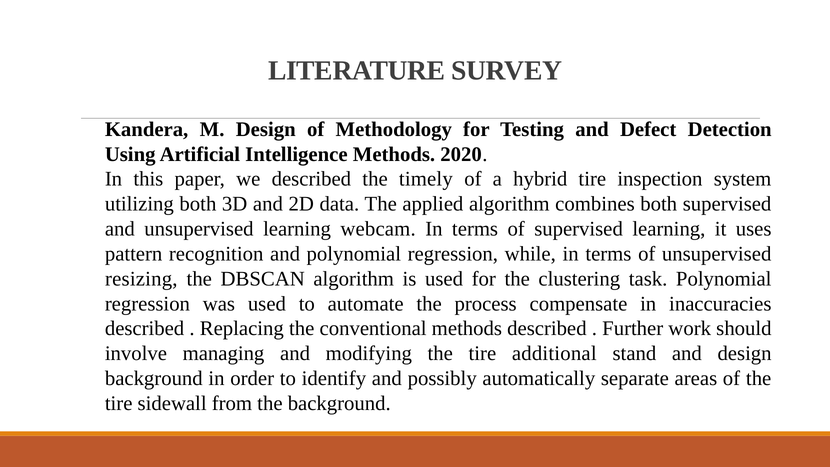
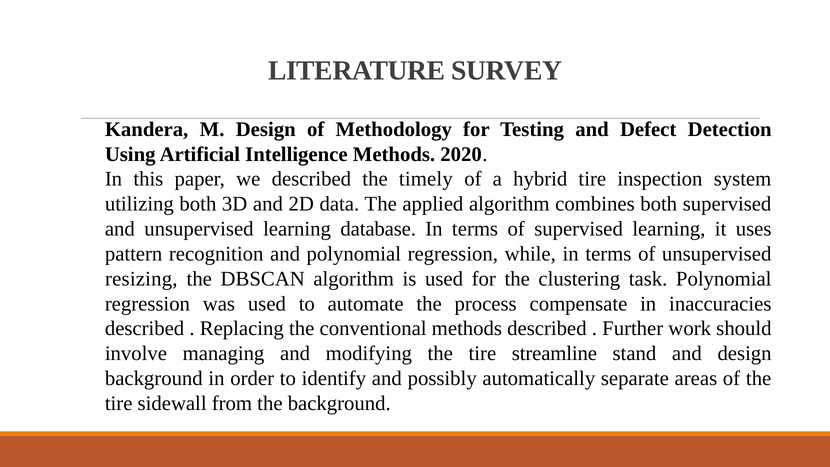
webcam: webcam -> database
additional: additional -> streamline
